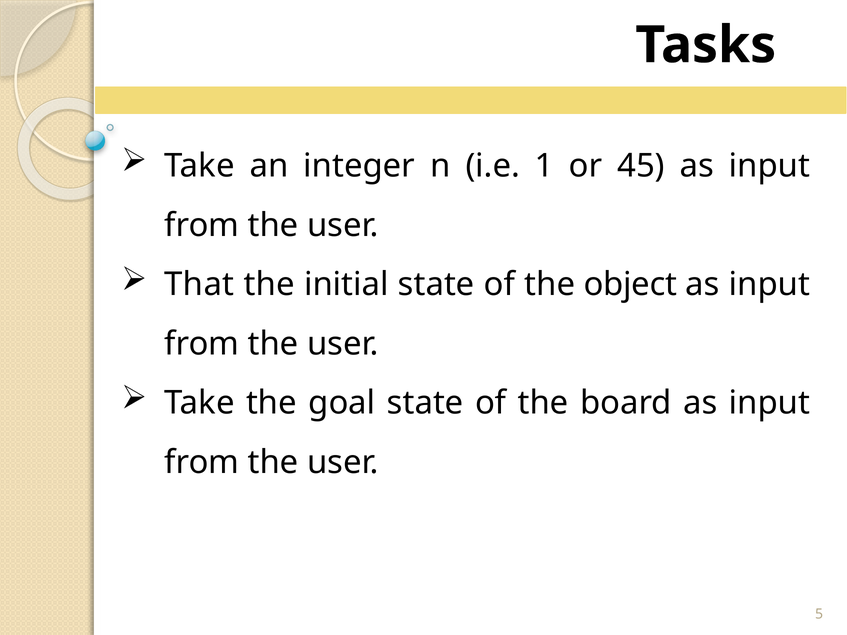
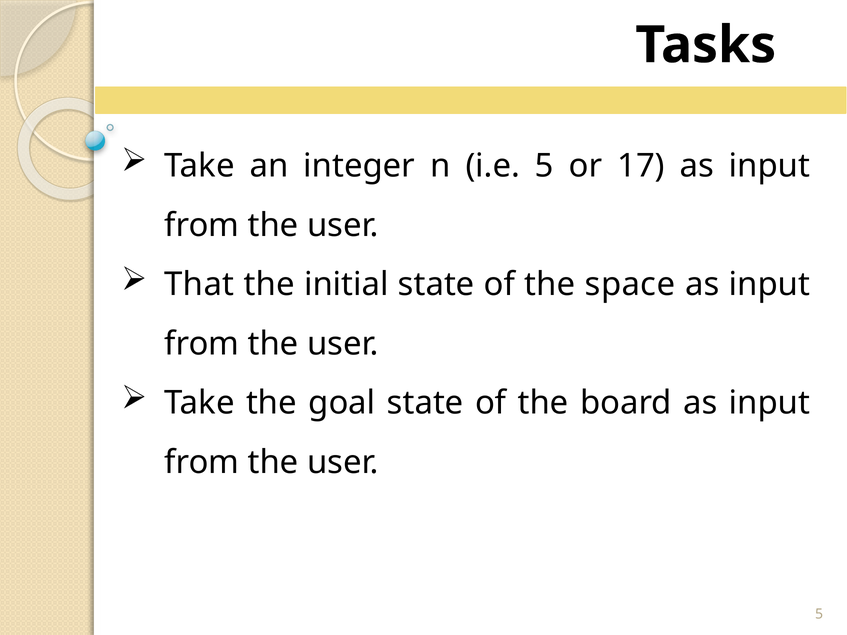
i.e 1: 1 -> 5
45: 45 -> 17
object: object -> space
